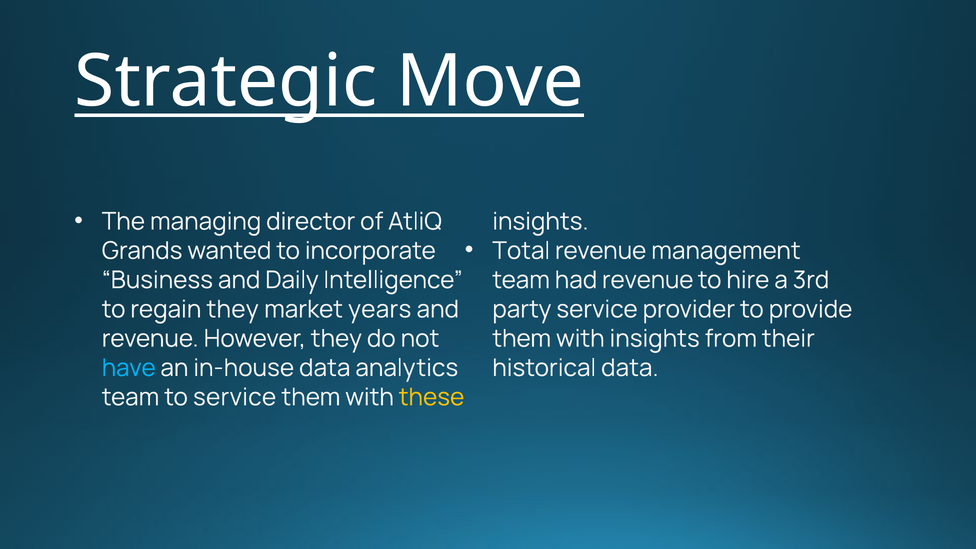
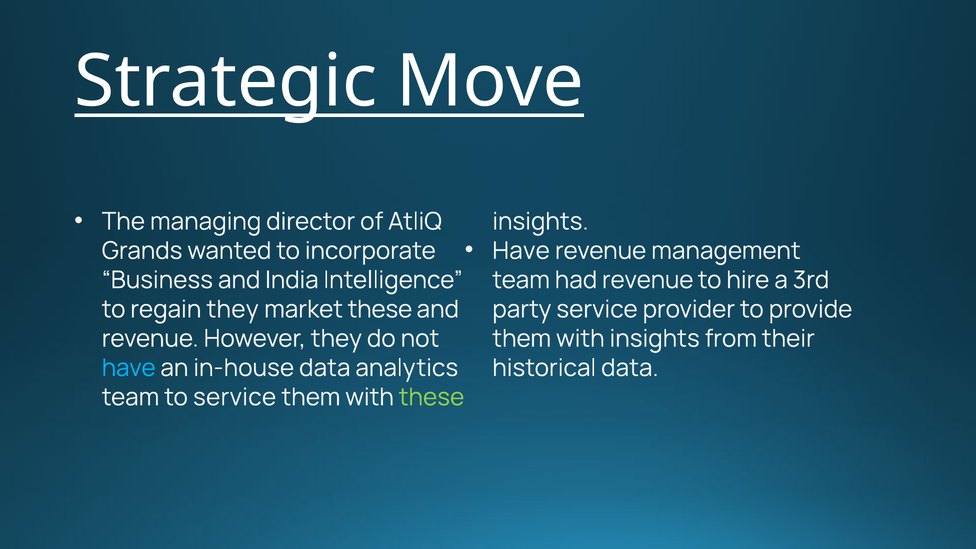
Total at (521, 251): Total -> Have
Daily: Daily -> India
market years: years -> these
these at (432, 397) colour: yellow -> light green
